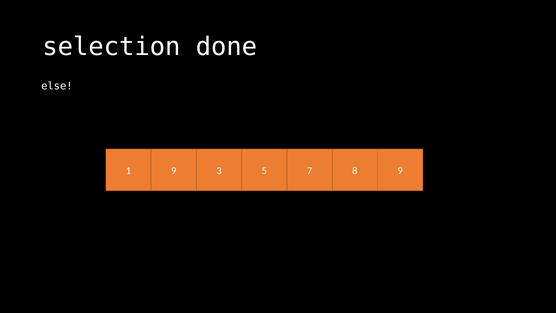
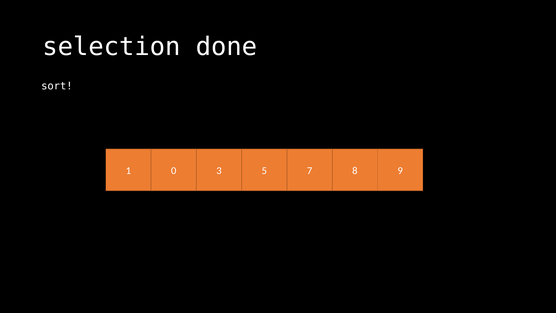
else: else -> sort
1 9: 9 -> 0
